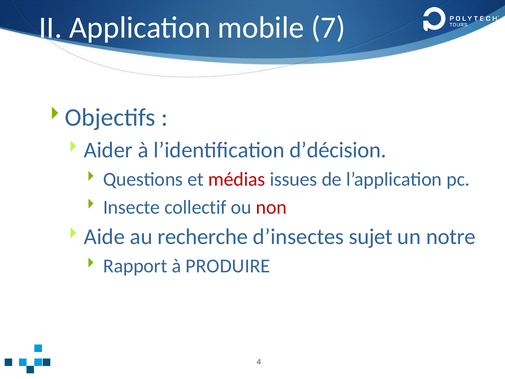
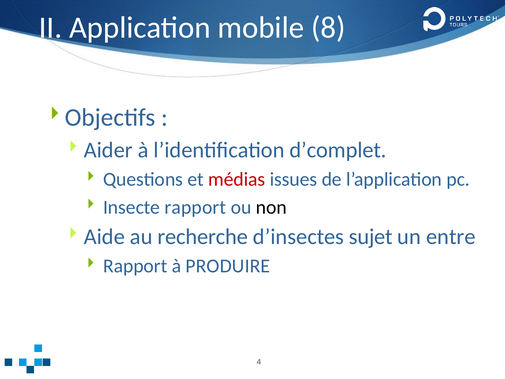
7: 7 -> 8
d’décision: d’décision -> d’complet
Insecte collectif: collectif -> rapport
non colour: red -> black
notre: notre -> entre
